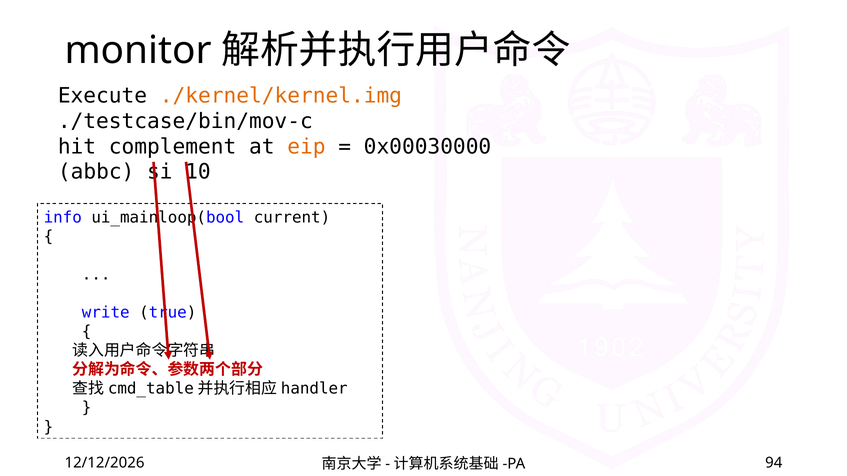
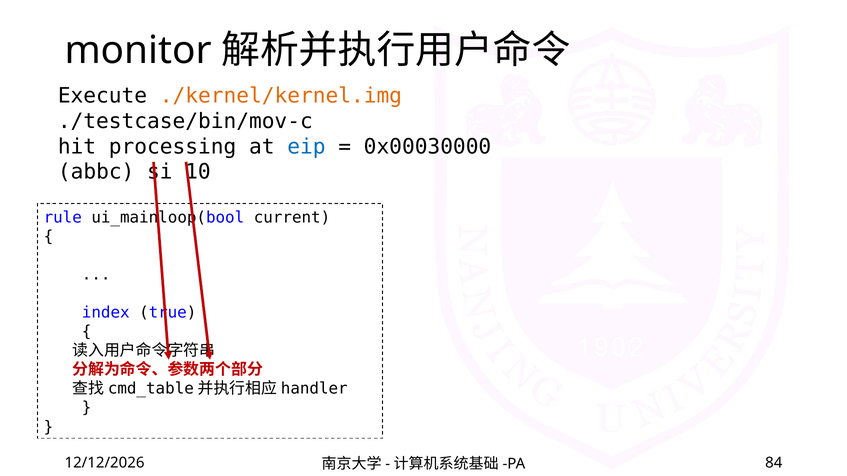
complement: complement -> processing
eip colour: orange -> blue
info: info -> rule
write: write -> index
94: 94 -> 84
